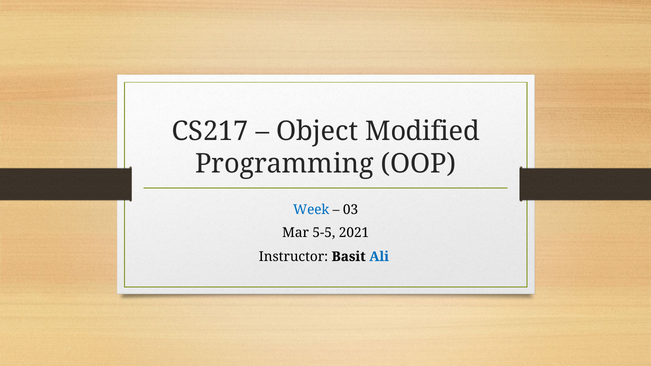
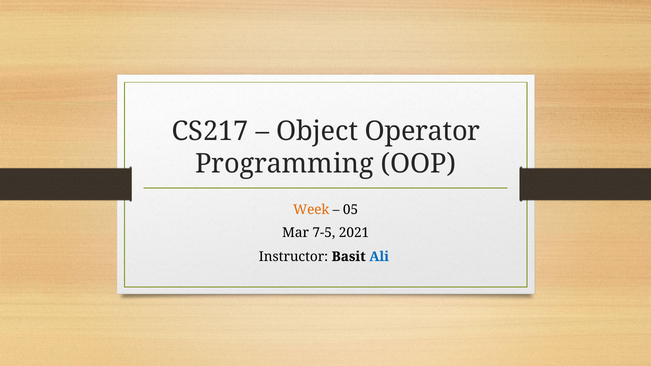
Modified: Modified -> Operator
Week colour: blue -> orange
03: 03 -> 05
5-5: 5-5 -> 7-5
